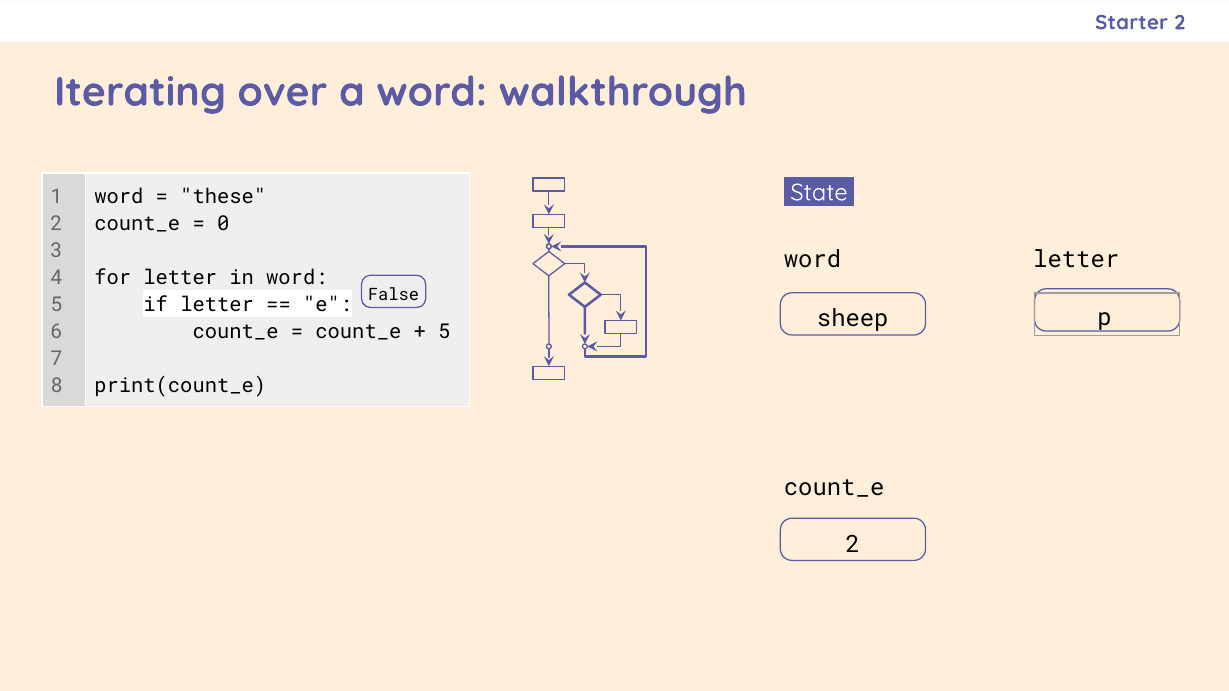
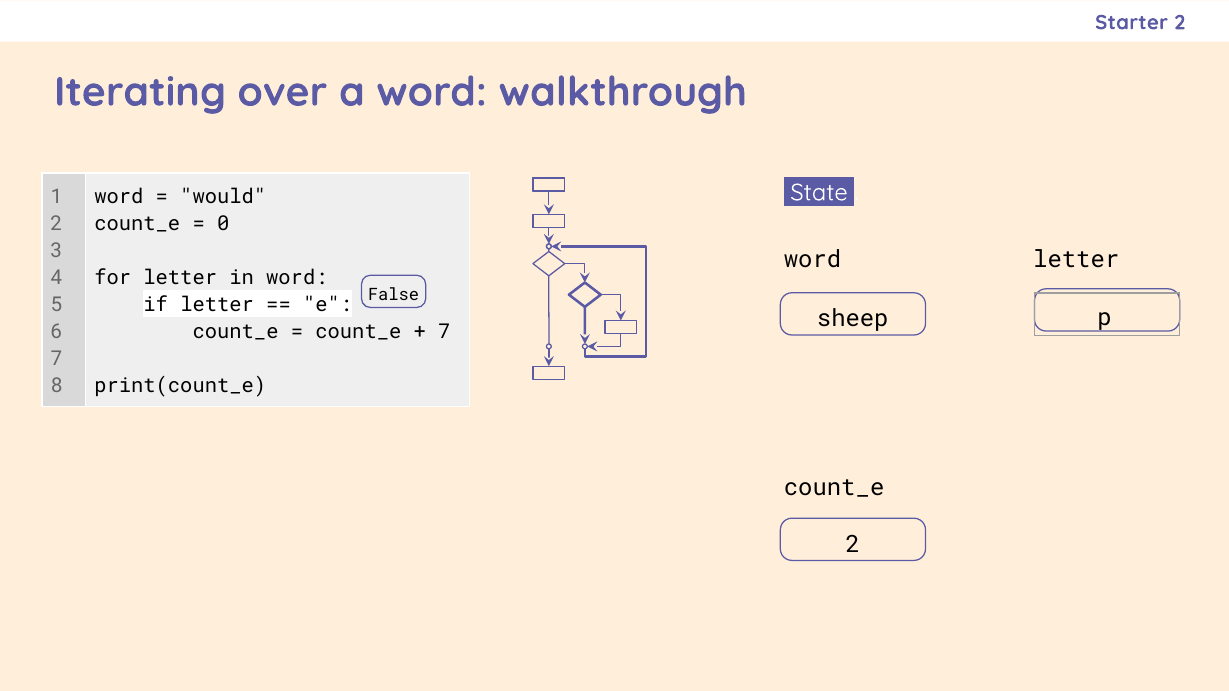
these: these -> would
5 at (444, 332): 5 -> 7
